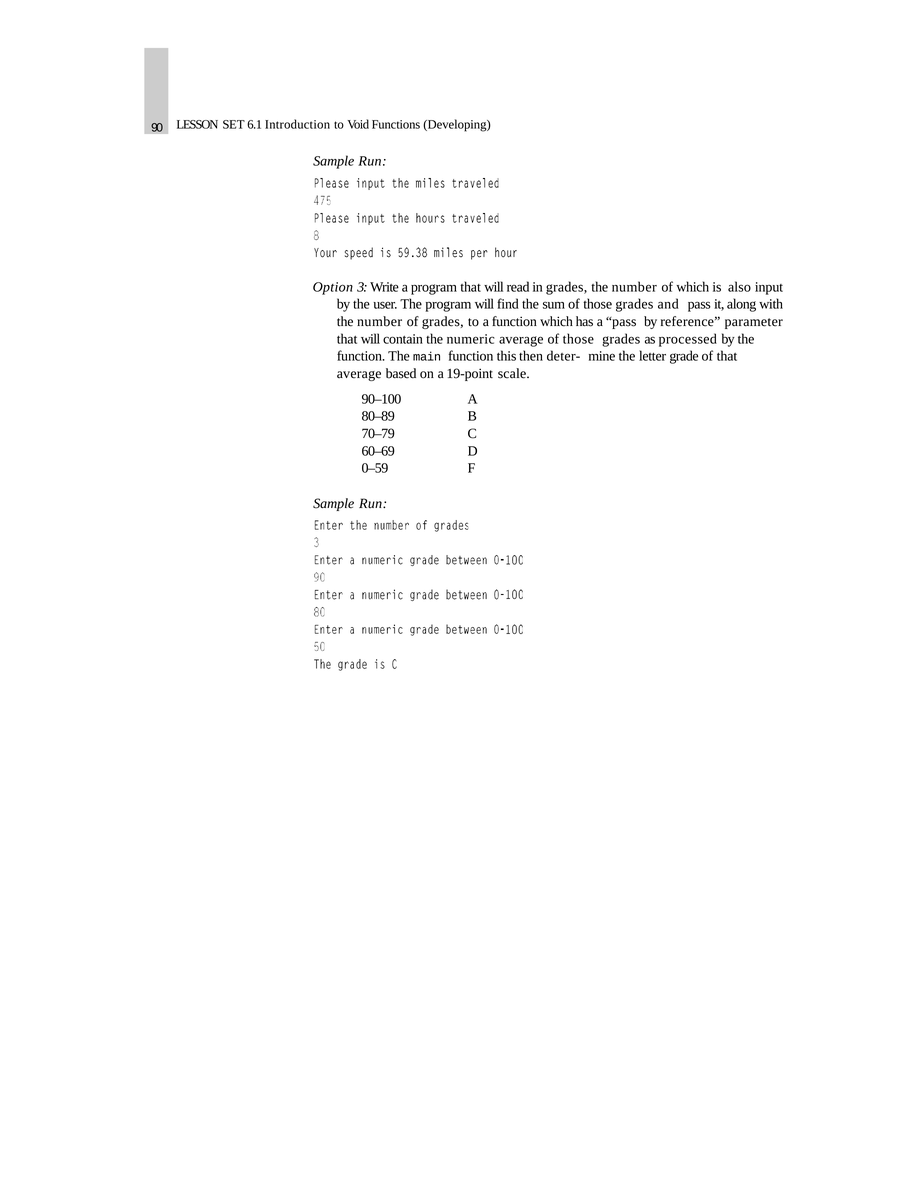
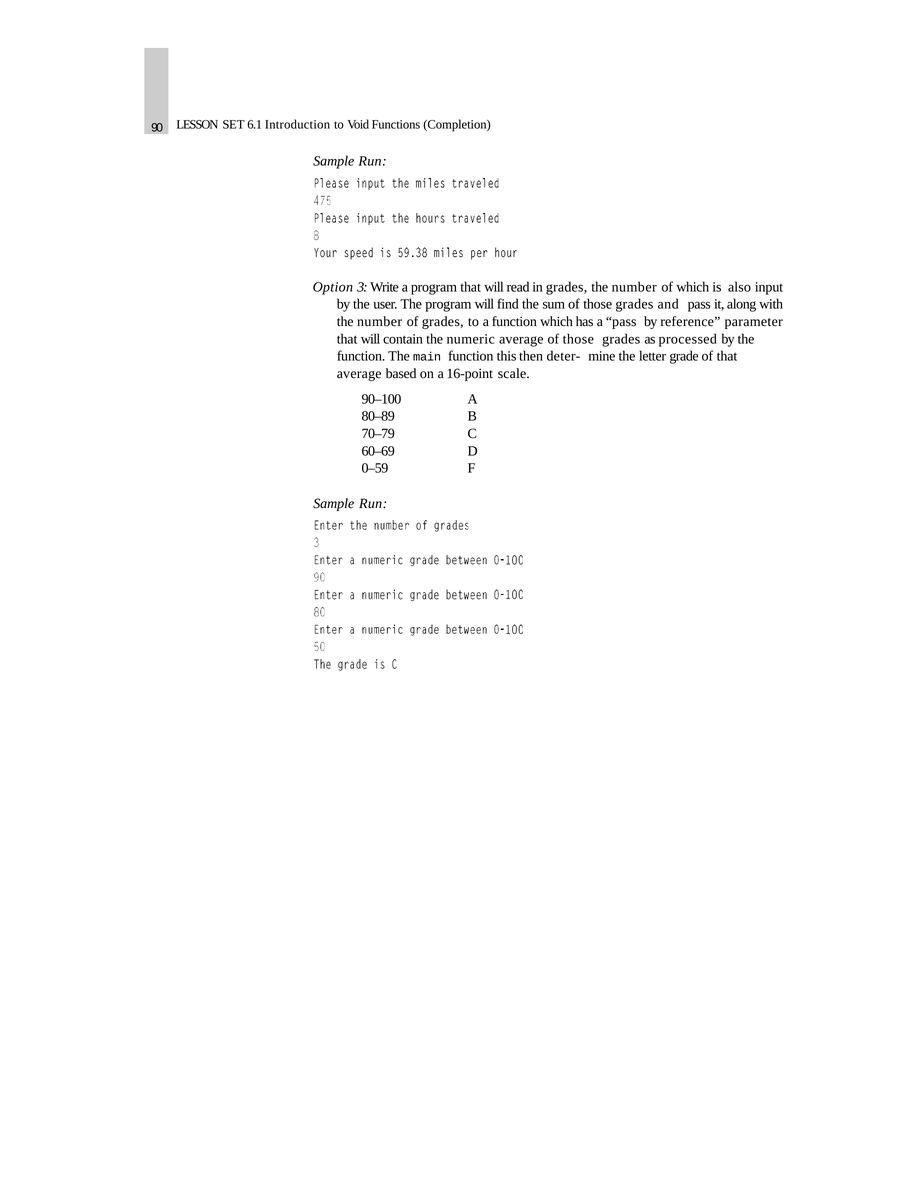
Developing: Developing -> Completion
19-point: 19-point -> 16-point
